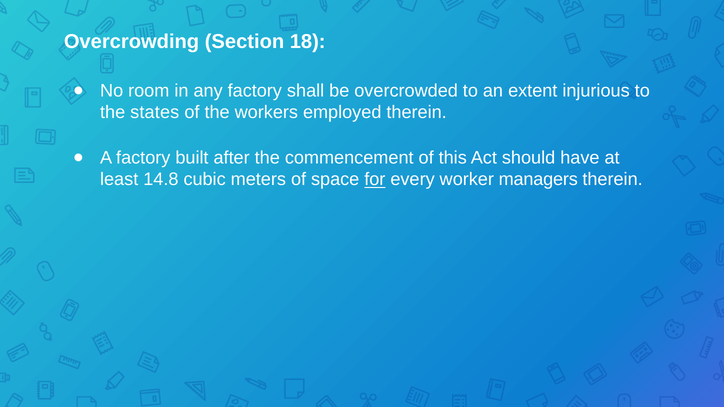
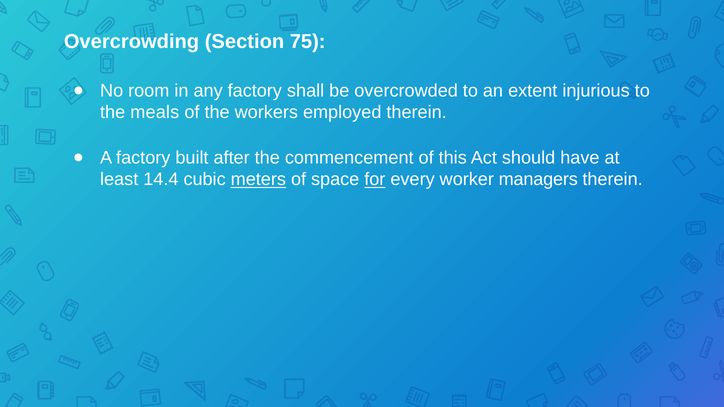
18: 18 -> 75
states: states -> meals
14.8: 14.8 -> 14.4
meters underline: none -> present
